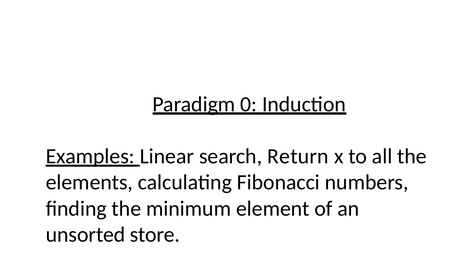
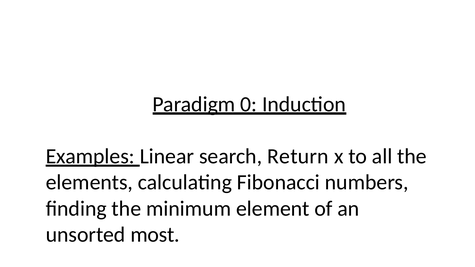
store: store -> most
